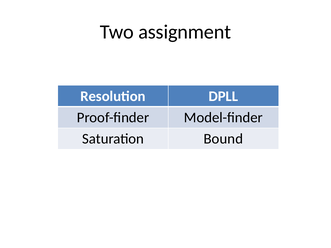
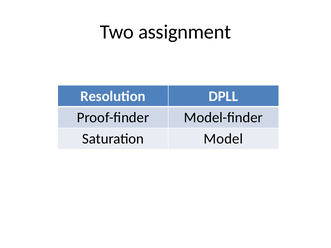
Bound: Bound -> Model
